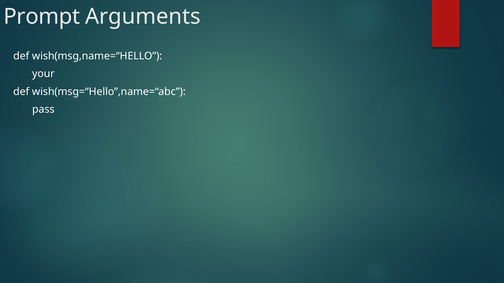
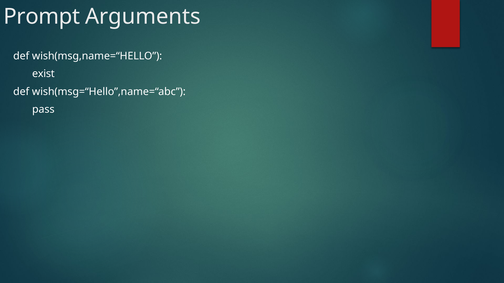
your: your -> exist
